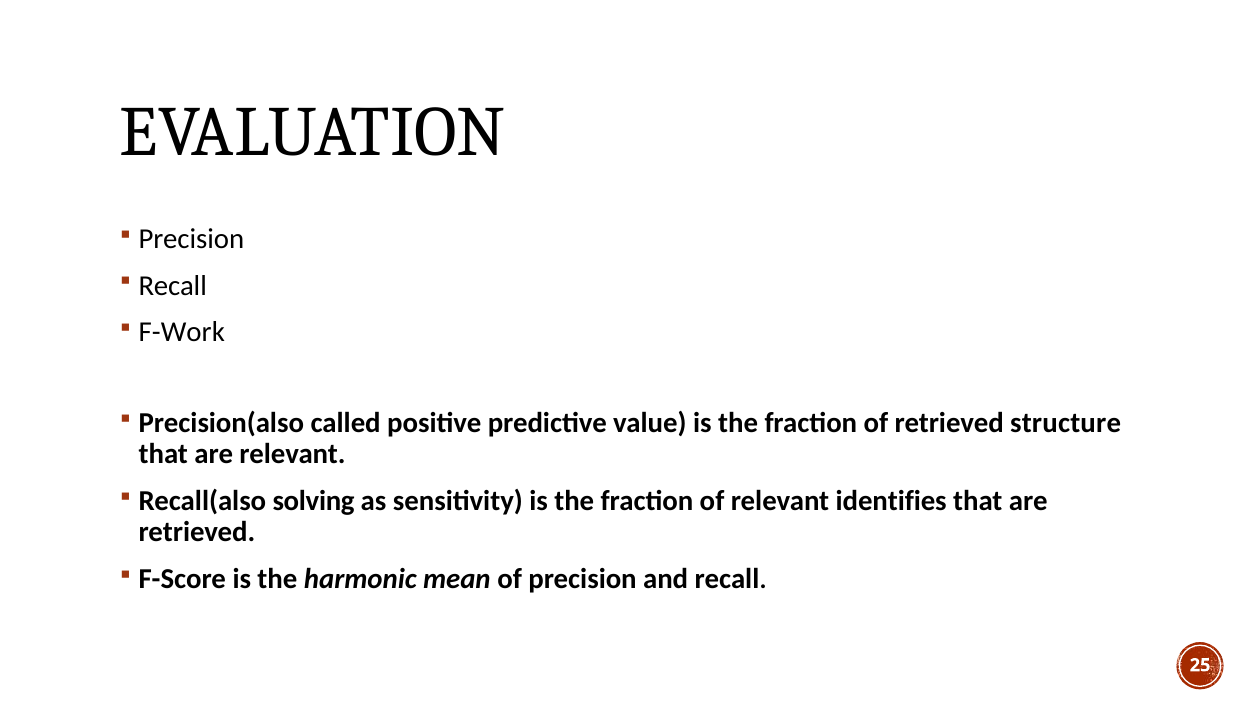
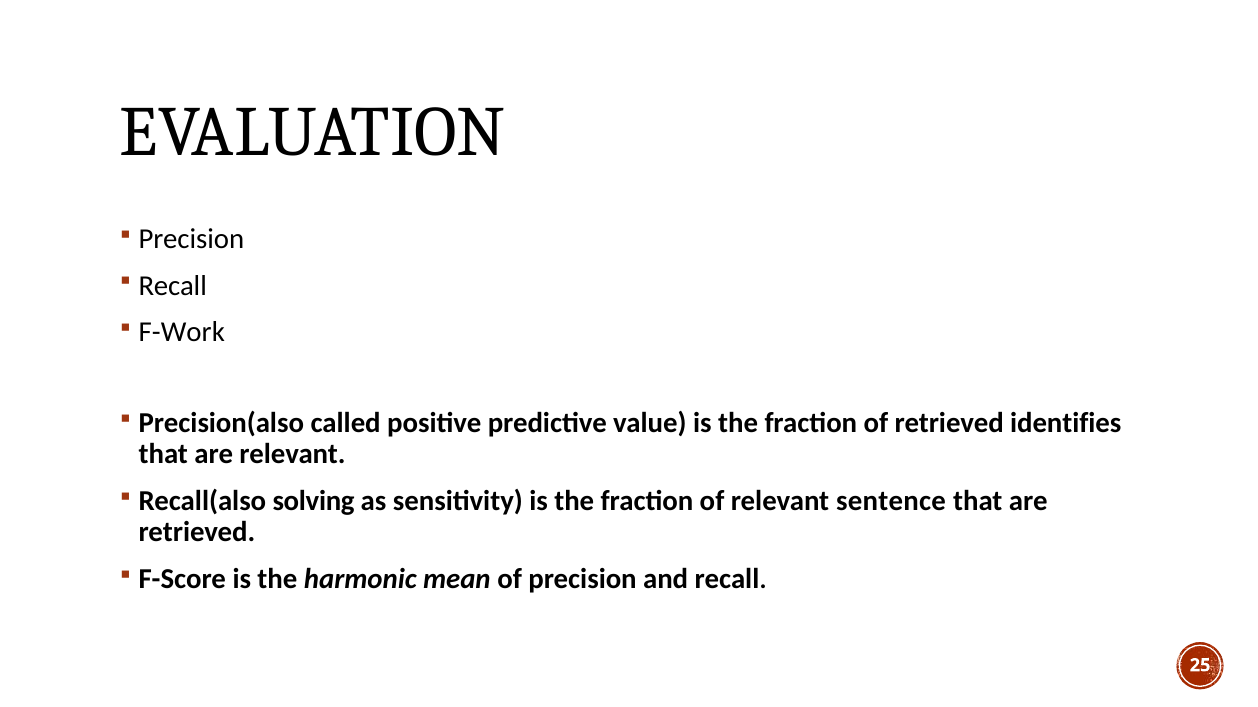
structure: structure -> identifies
identifies: identifies -> sentence
